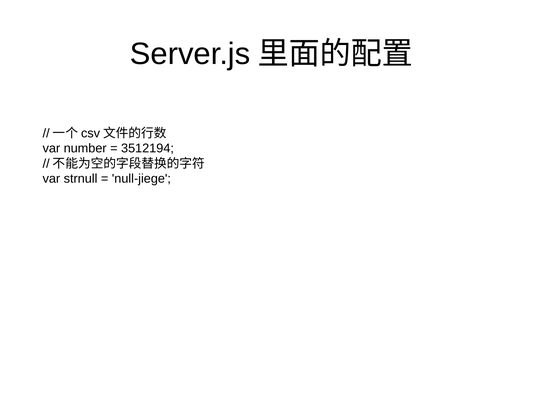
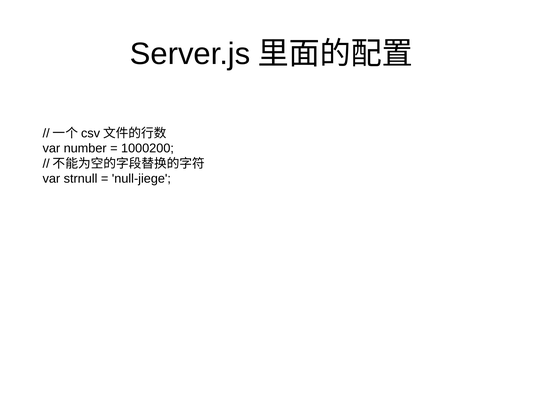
3512194: 3512194 -> 1000200
